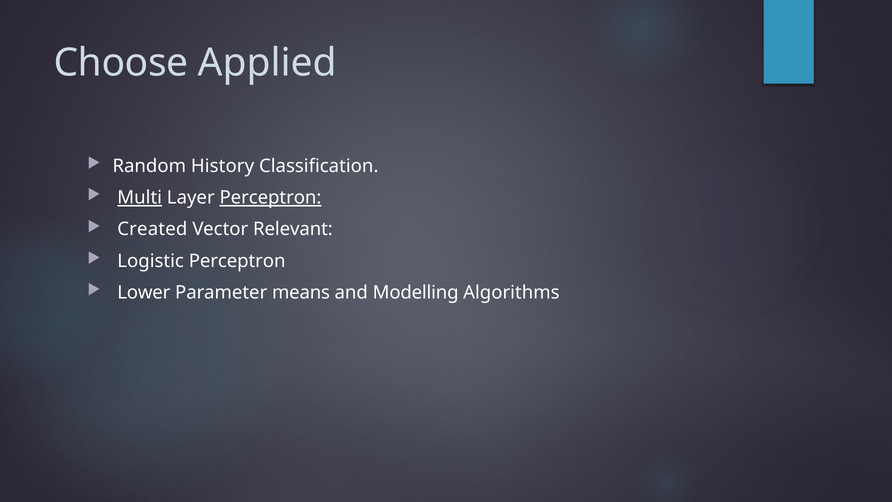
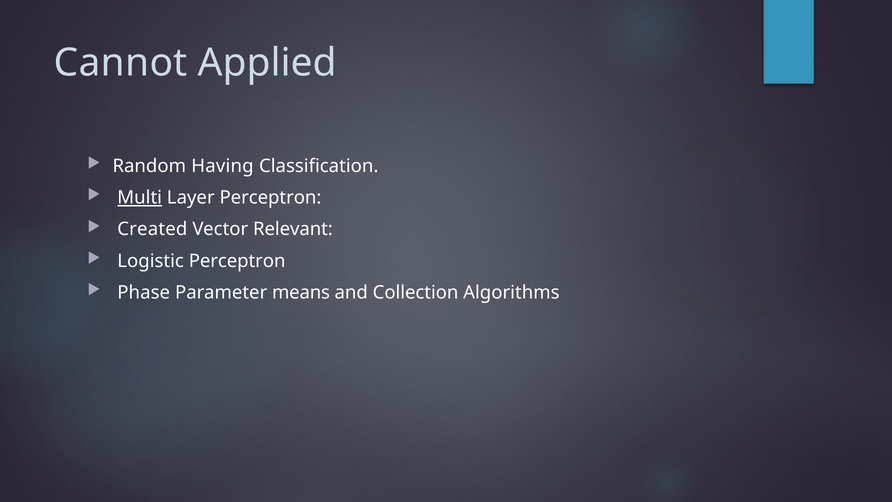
Choose: Choose -> Cannot
History: History -> Having
Perceptron at (270, 198) underline: present -> none
Lower: Lower -> Phase
Modelling: Modelling -> Collection
